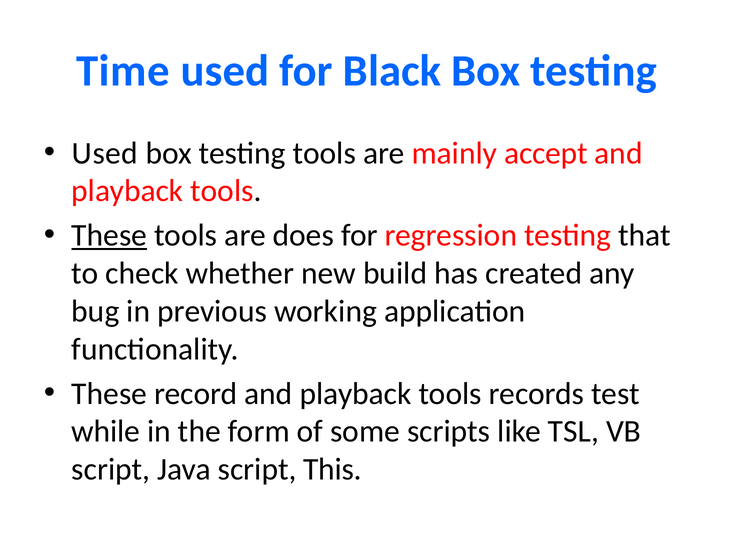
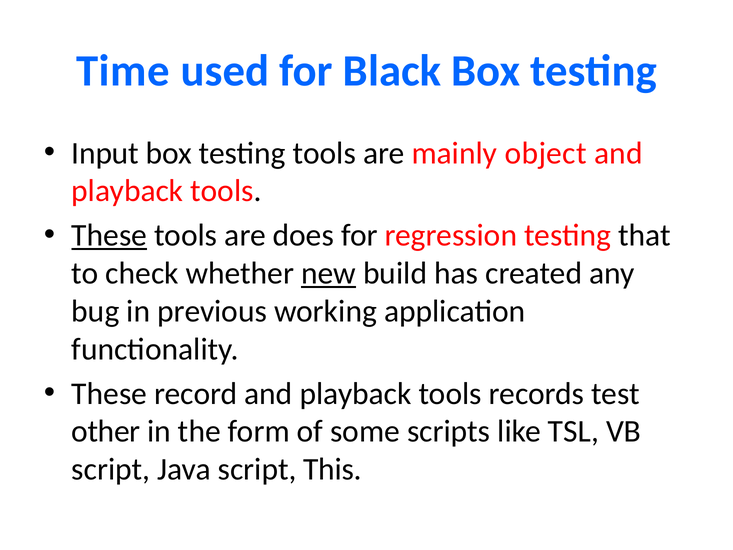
Used at (105, 153): Used -> Input
accept: accept -> object
new underline: none -> present
while: while -> other
